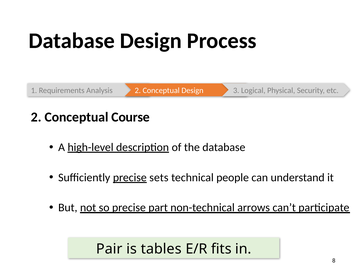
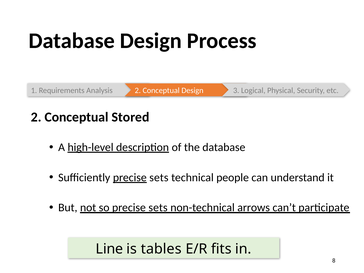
Course: Course -> Stored
so precise part: part -> sets
Pair: Pair -> Line
